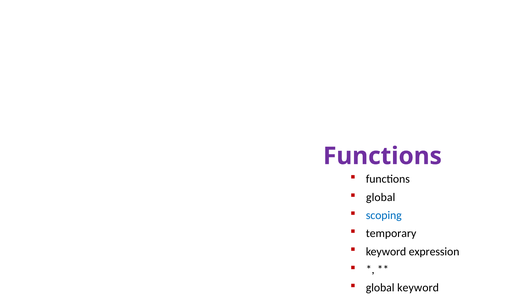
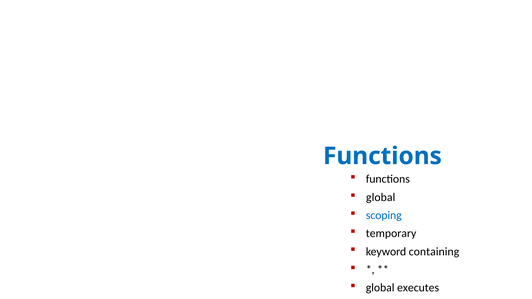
Functions at (382, 156) colour: purple -> blue
expression: expression -> containing
global keyword: keyword -> executes
